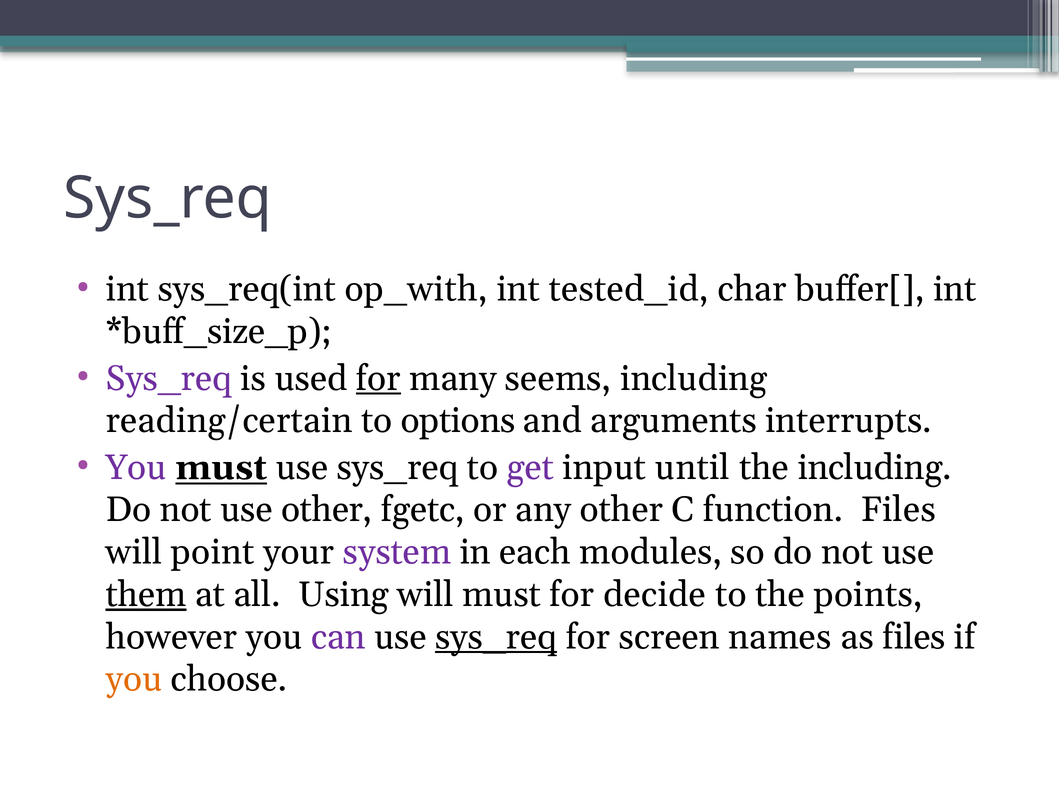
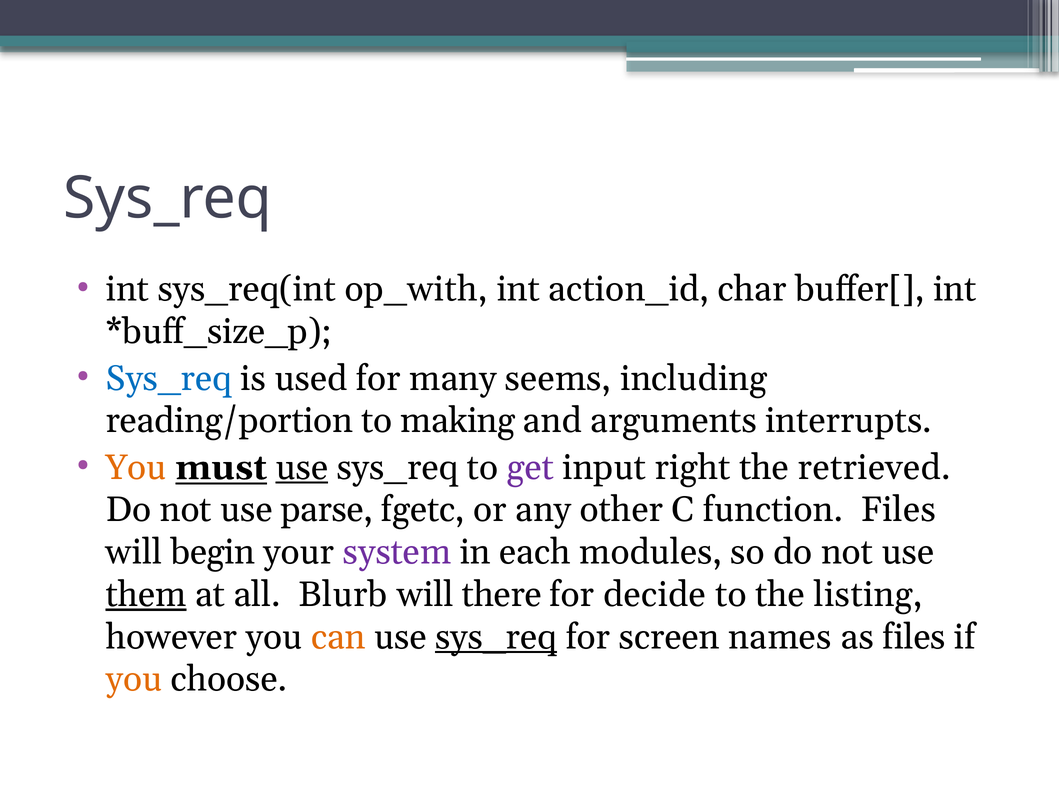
tested_id: tested_id -> action_id
Sys_req at (169, 379) colour: purple -> blue
for at (378, 379) underline: present -> none
reading/certain: reading/certain -> reading/portion
options: options -> making
You at (136, 468) colour: purple -> orange
use at (302, 468) underline: none -> present
until: until -> right
the including: including -> retrieved
use other: other -> parse
point: point -> begin
Using: Using -> Blurb
will must: must -> there
points: points -> listing
can colour: purple -> orange
